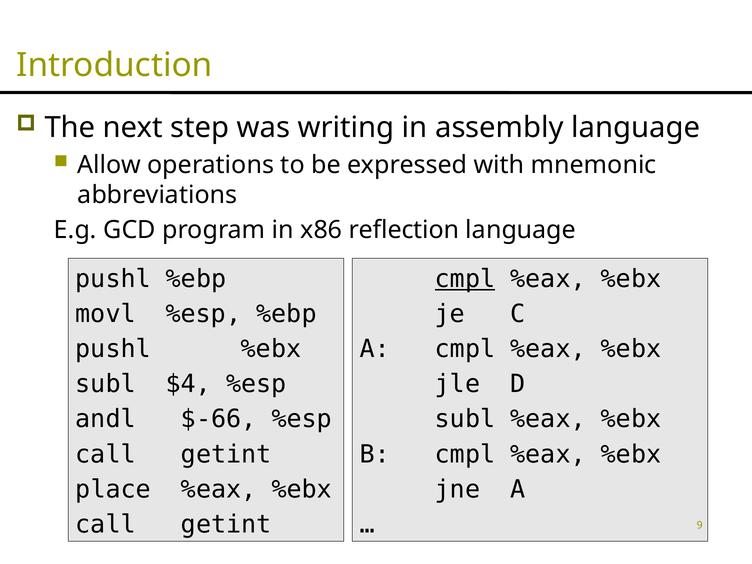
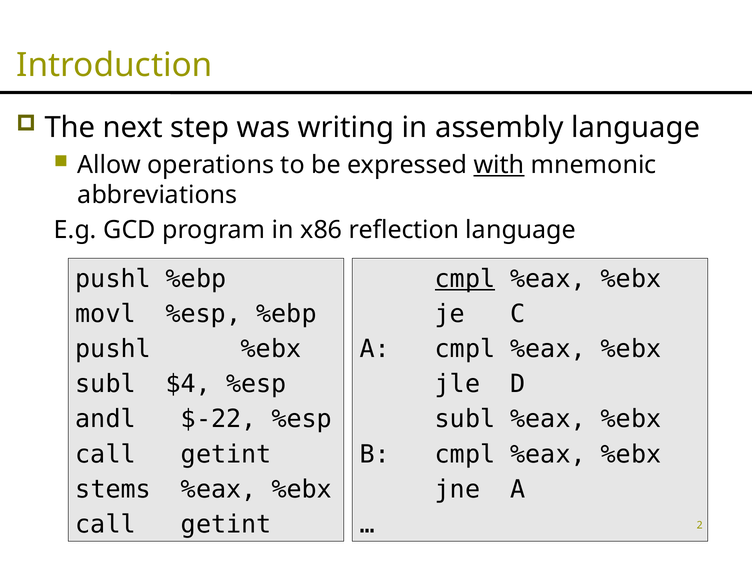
with underline: none -> present
$-66: $-66 -> $-22
place: place -> stems
9: 9 -> 2
